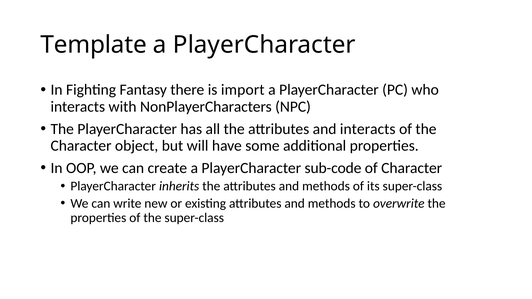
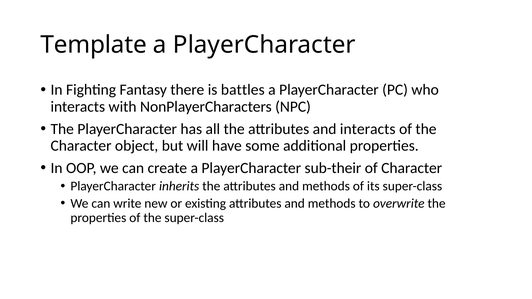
import: import -> battles
sub-code: sub-code -> sub-their
